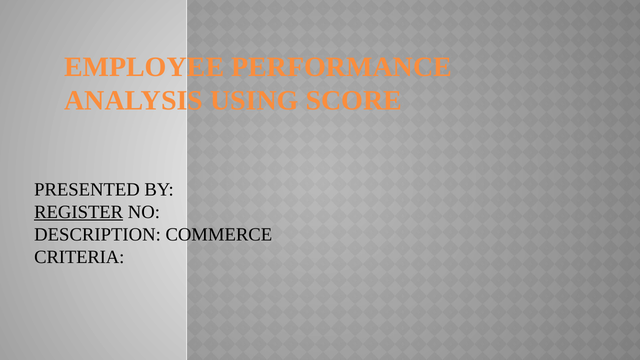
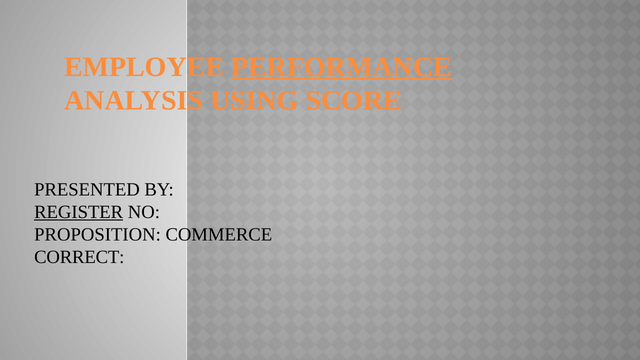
PERFORMANCE underline: none -> present
DESCRIPTION: DESCRIPTION -> PROPOSITION
CRITERIA: CRITERIA -> CORRECT
